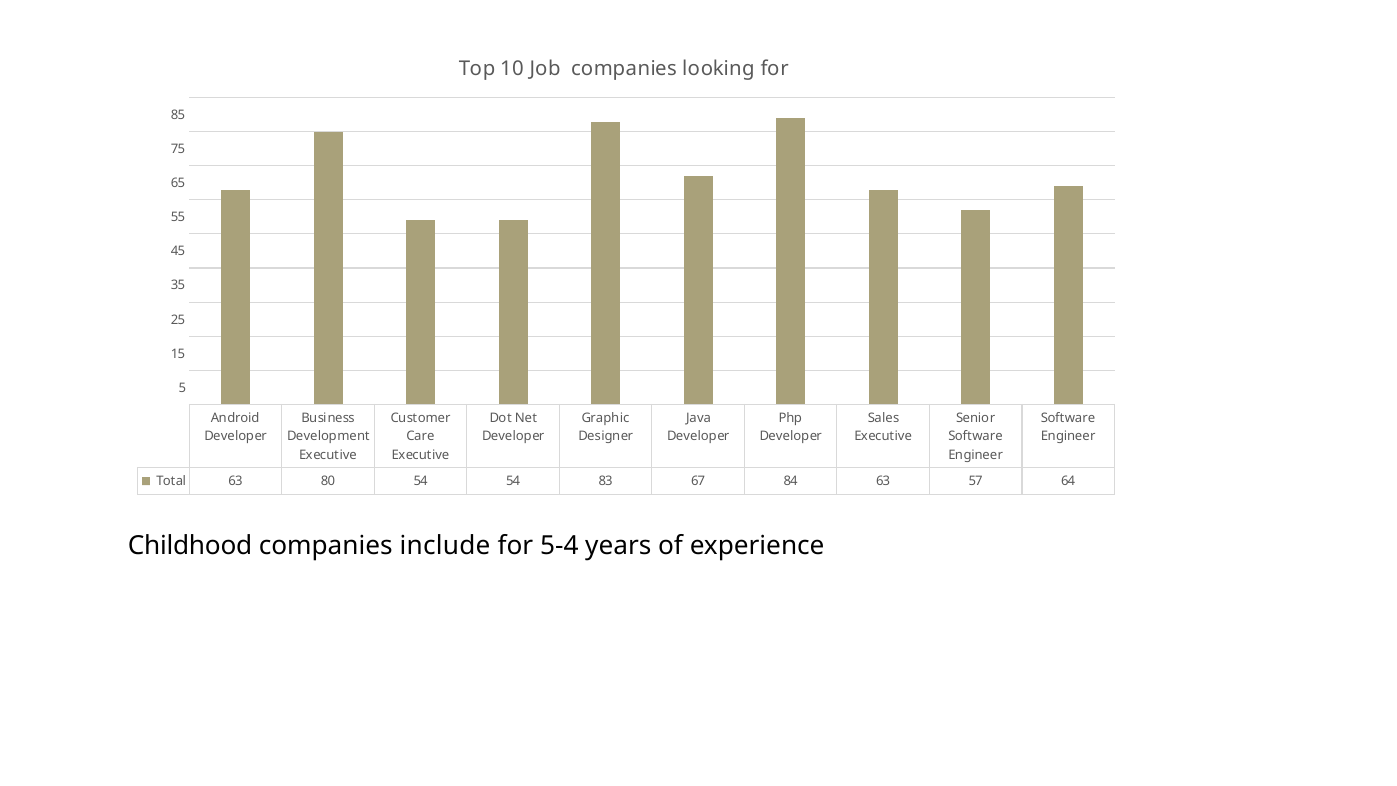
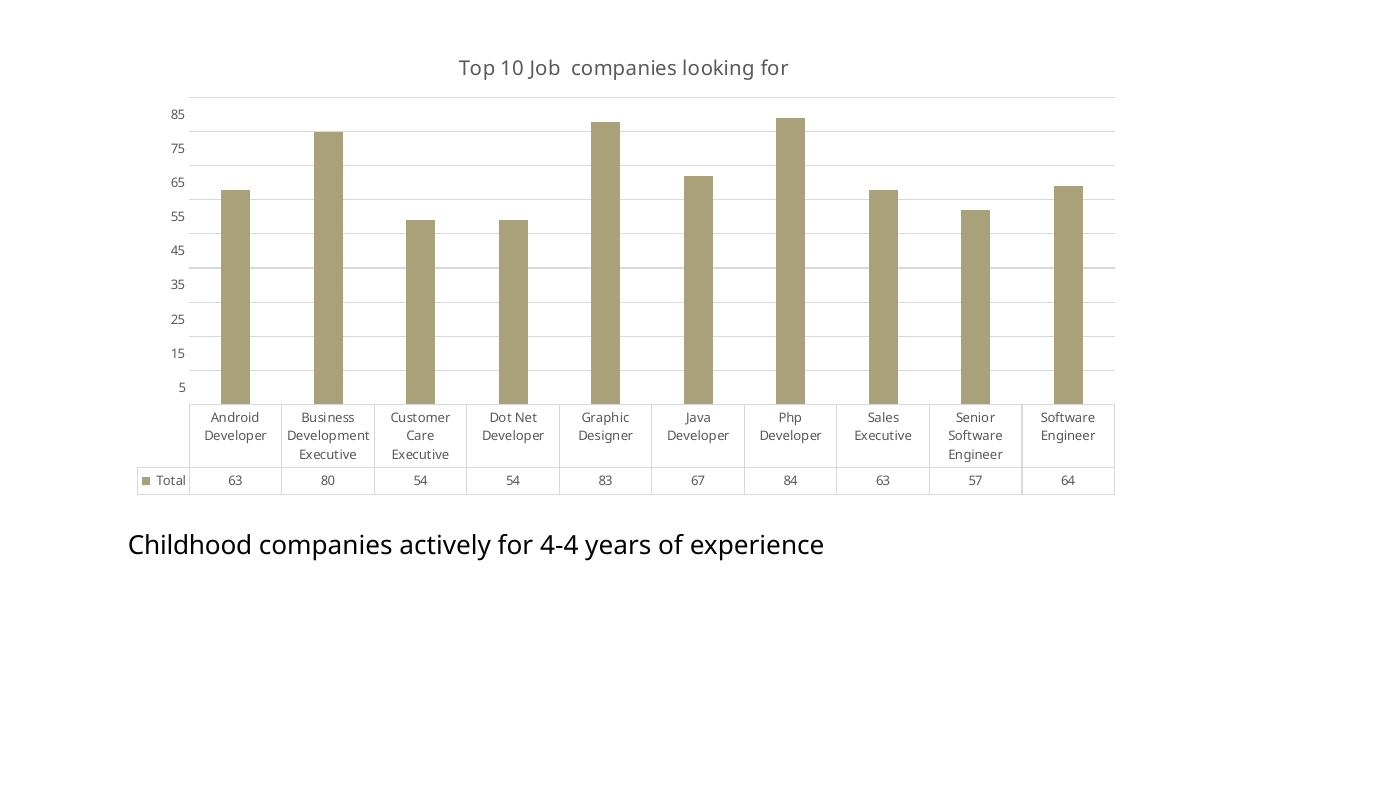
include: include -> actively
5-4: 5-4 -> 4-4
